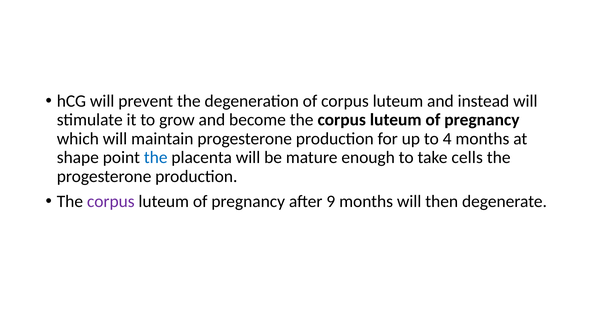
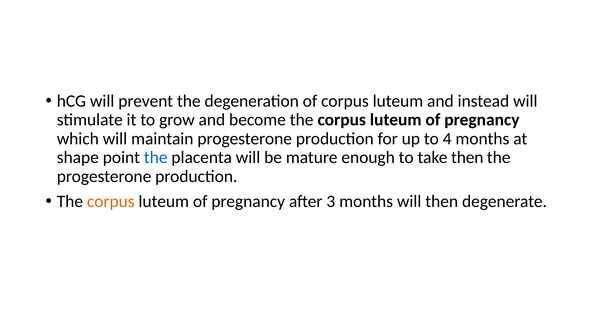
take cells: cells -> then
corpus at (111, 202) colour: purple -> orange
9: 9 -> 3
